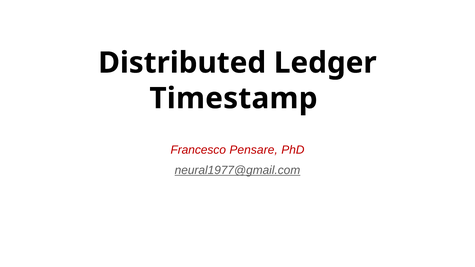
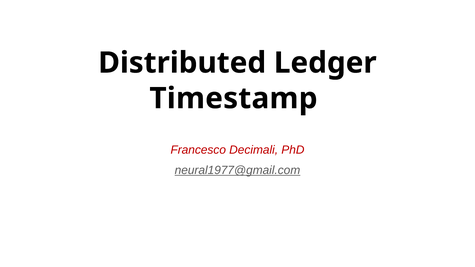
Pensare: Pensare -> Decimali
